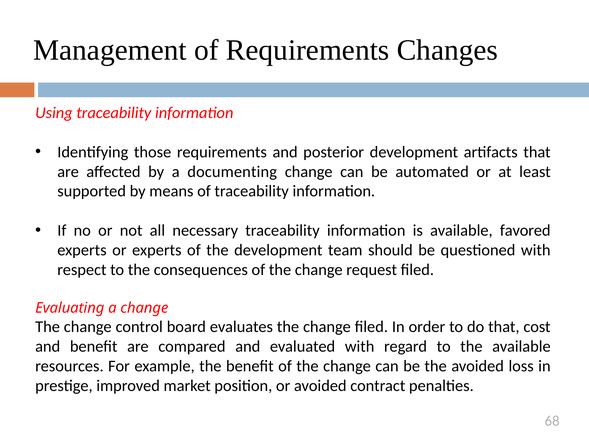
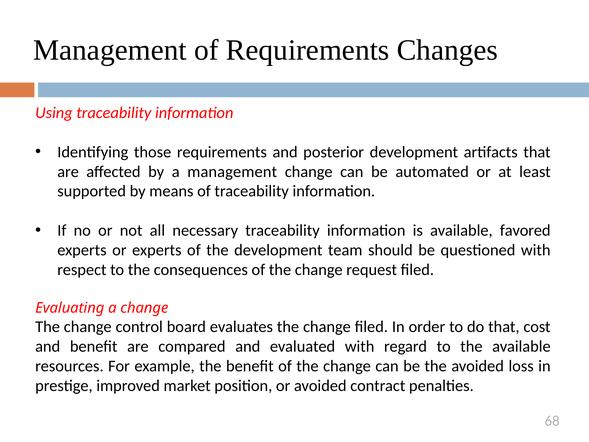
a documenting: documenting -> management
